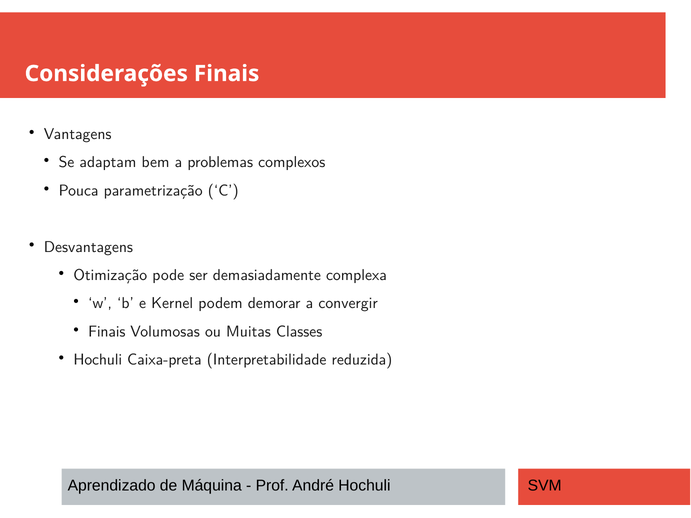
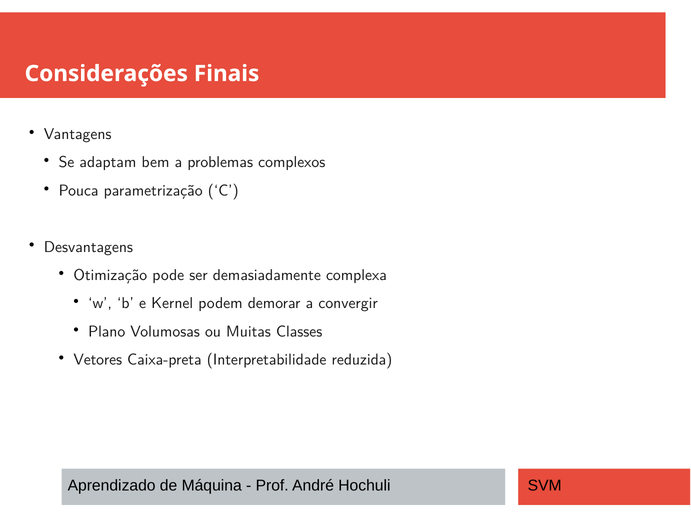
Finais at (107, 332): Finais -> Plano
Hochuli at (98, 360): Hochuli -> Vetores
